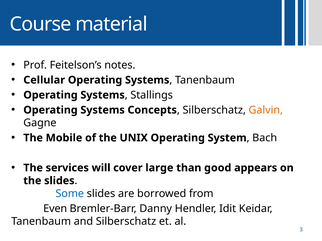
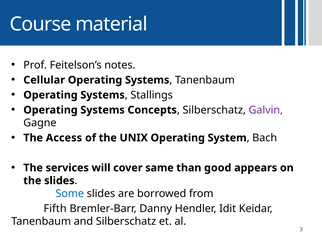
Galvin colour: orange -> purple
Mobile: Mobile -> Access
large: large -> same
Even: Even -> Fifth
